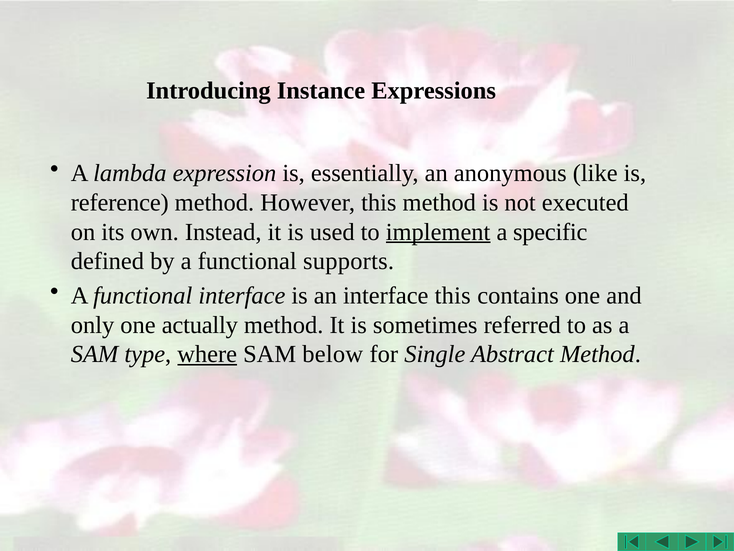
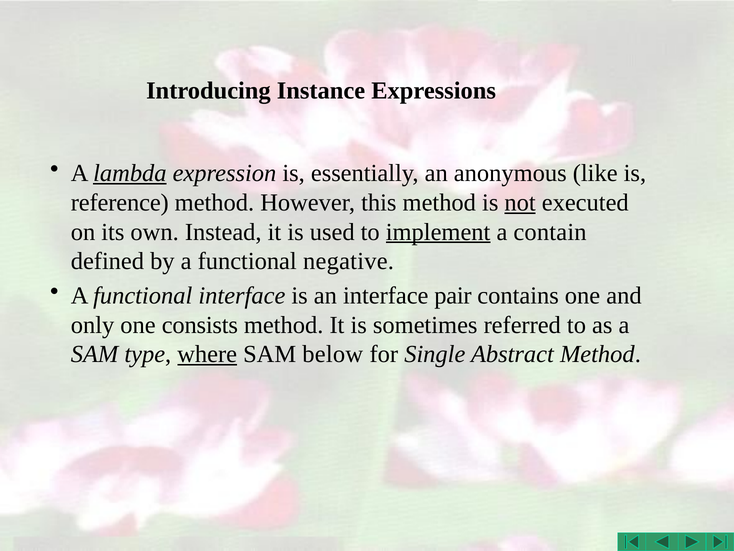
lambda underline: none -> present
not underline: none -> present
specific: specific -> contain
supports: supports -> negative
interface this: this -> pair
actually: actually -> consists
